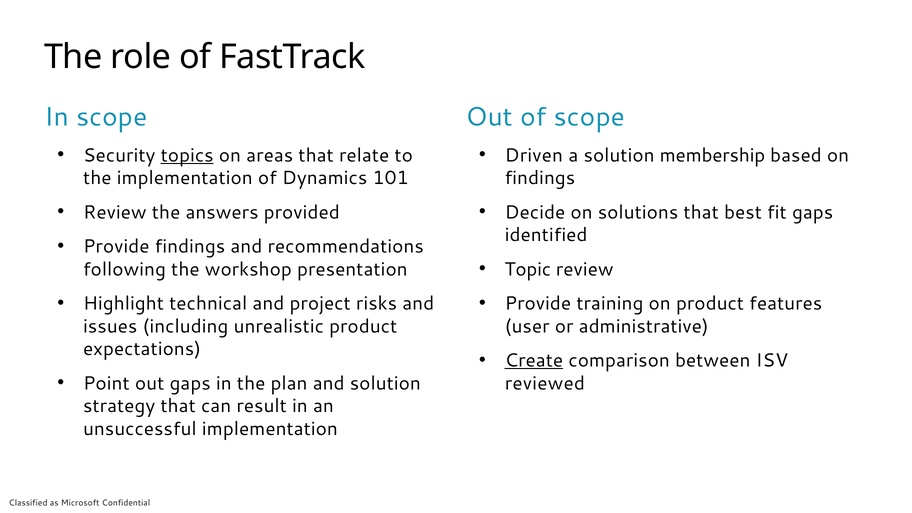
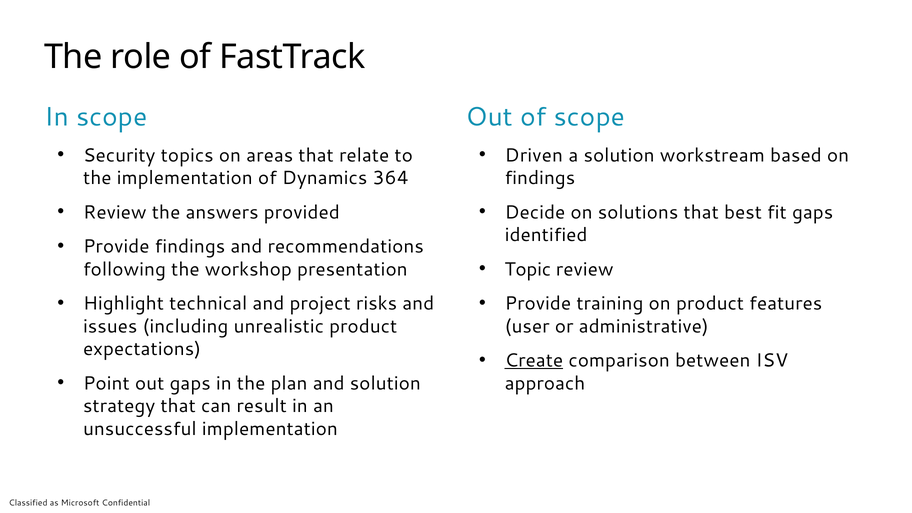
topics underline: present -> none
membership: membership -> workstream
101: 101 -> 364
reviewed: reviewed -> approach
